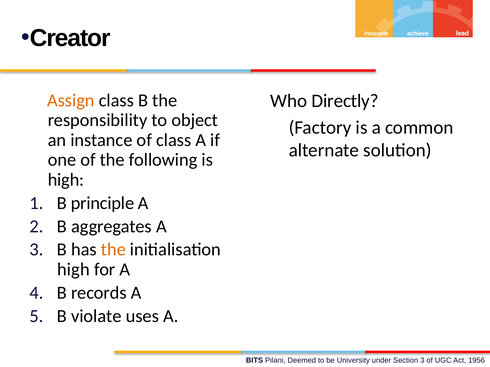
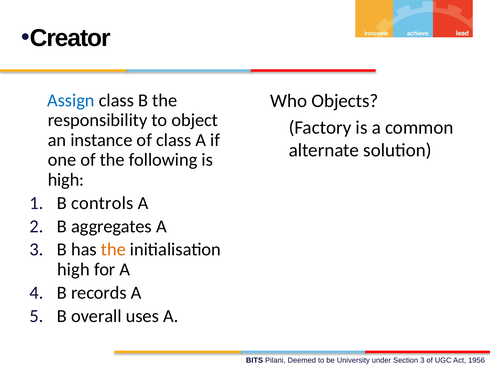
Assign colour: orange -> blue
Directly: Directly -> Objects
principle: principle -> controls
violate: violate -> overall
